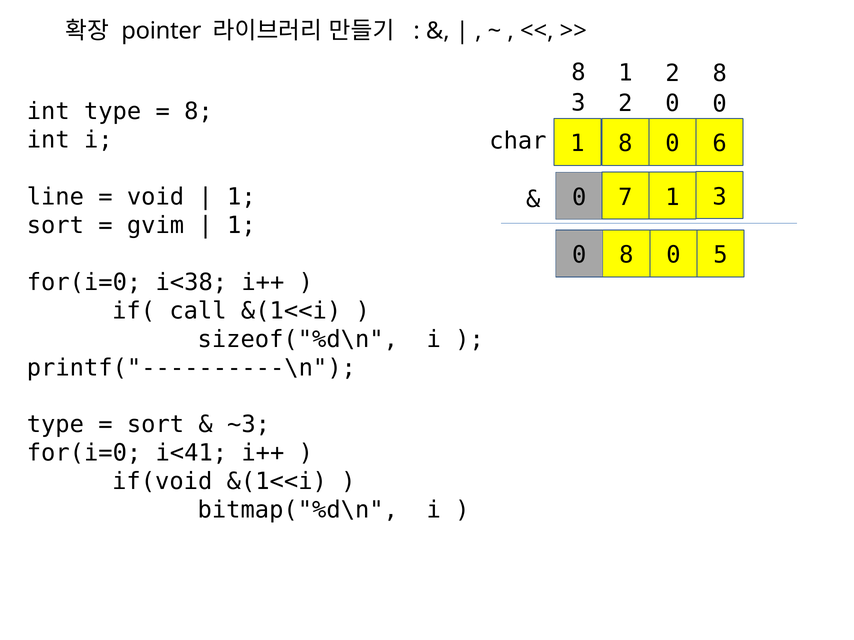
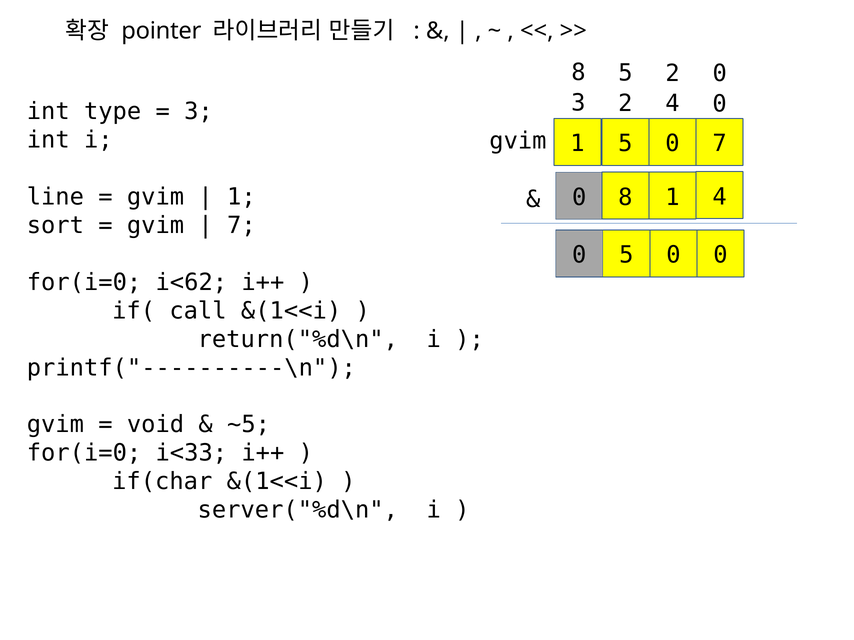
8 1: 1 -> 5
2 8: 8 -> 0
2 0: 0 -> 4
8 at (198, 112): 8 -> 3
char at (518, 141): char -> gvim
1 8: 8 -> 5
0 6: 6 -> 7
void at (156, 197): void -> gvim
7 at (625, 197): 7 -> 8
1 3: 3 -> 4
1 at (241, 226): 1 -> 7
0 8: 8 -> 5
0 5: 5 -> 0
i<38: i<38 -> i<62
sizeof("%d\n: sizeof("%d\n -> return("%d\n
type at (55, 425): type -> gvim
sort at (156, 425): sort -> void
~3: ~3 -> ~5
i<41: i<41 -> i<33
if(void: if(void -> if(char
bitmap("%d\n: bitmap("%d\n -> server("%d\n
